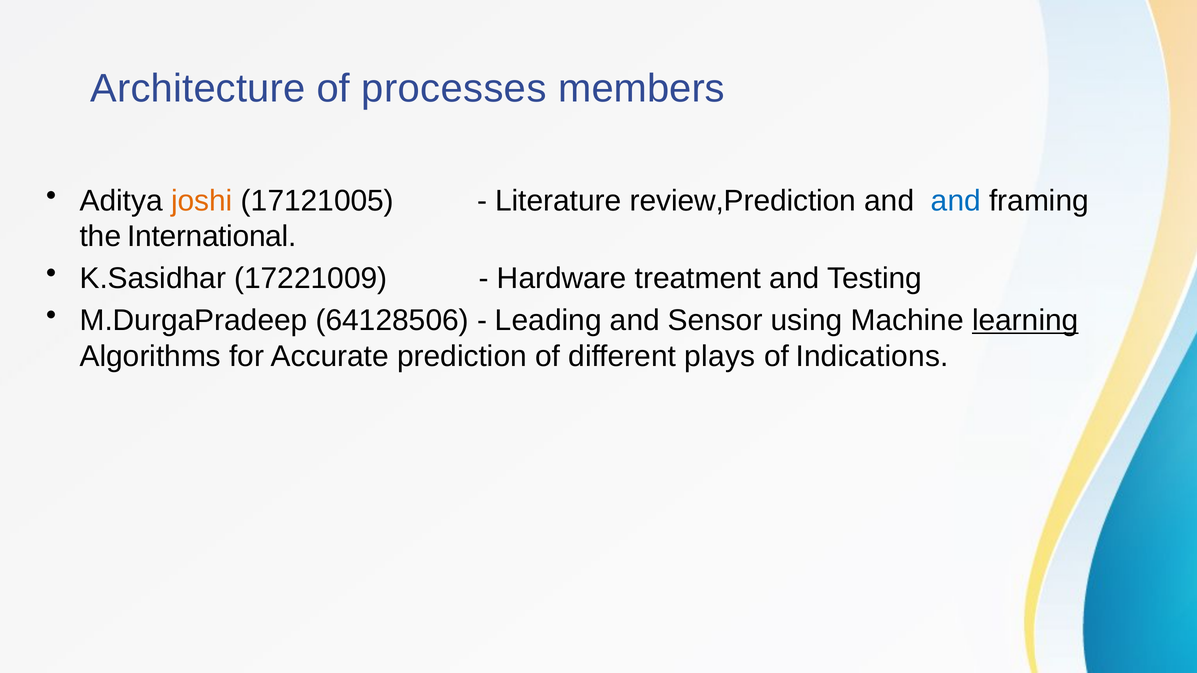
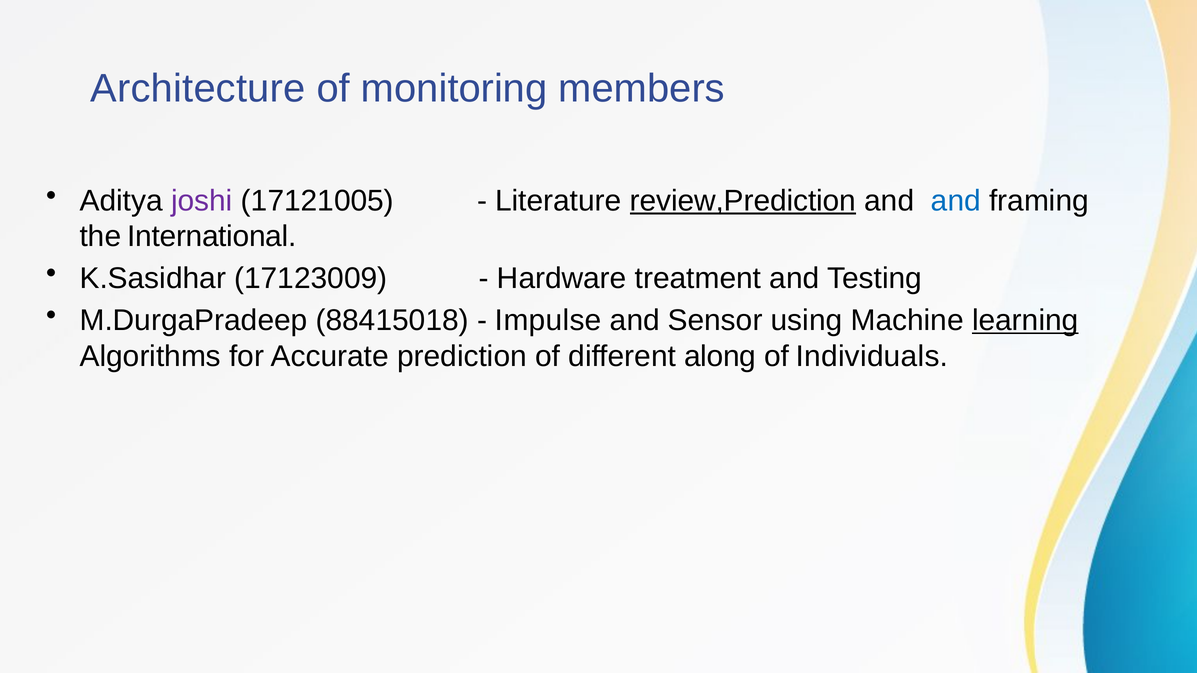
processes: processes -> monitoring
joshi colour: orange -> purple
review,Prediction underline: none -> present
17221009: 17221009 -> 17123009
64128506: 64128506 -> 88415018
Leading: Leading -> Impulse
plays: plays -> along
Indications: Indications -> Individuals
